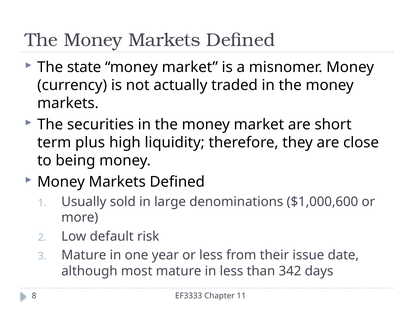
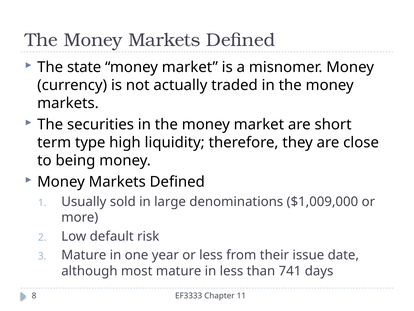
plus: plus -> type
$1,000,600: $1,000,600 -> $1,009,000
342: 342 -> 741
